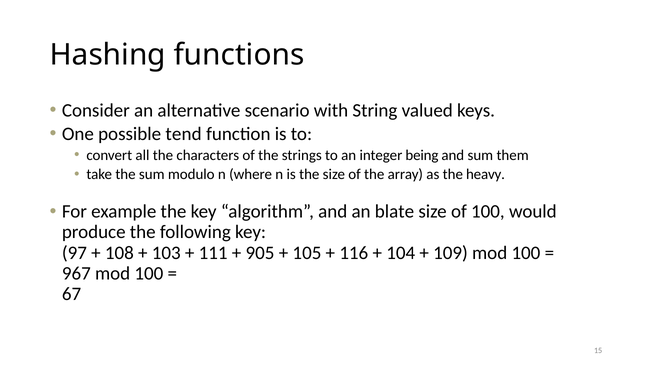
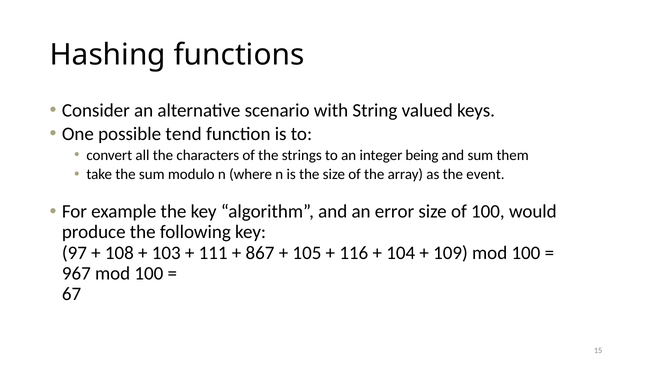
heavy: heavy -> event
blate: blate -> error
905: 905 -> 867
